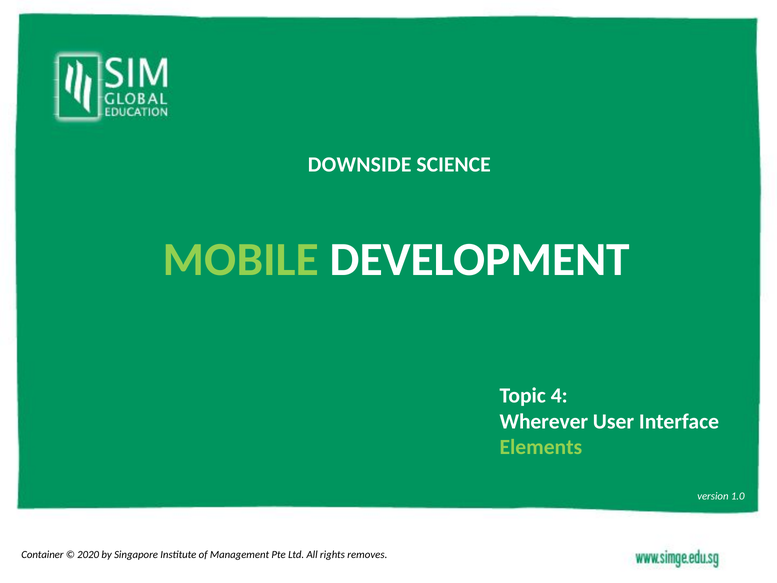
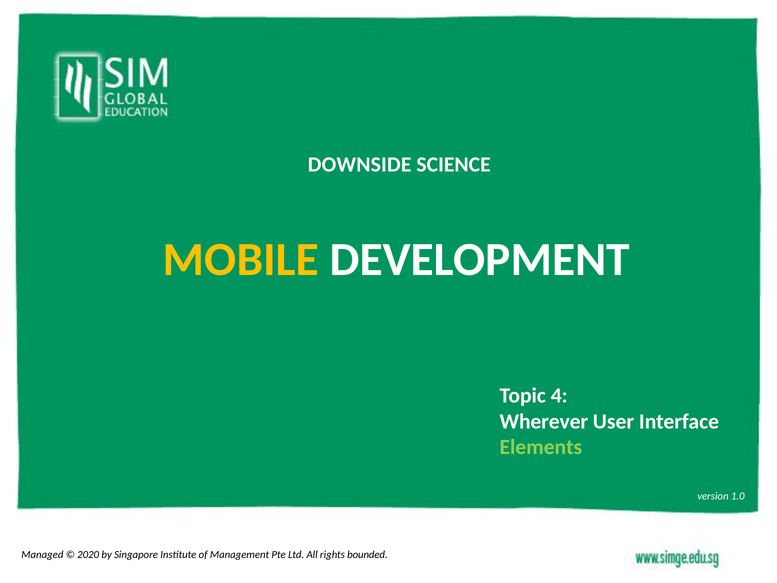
MOBILE colour: light green -> yellow
Container: Container -> Managed
removes: removes -> bounded
